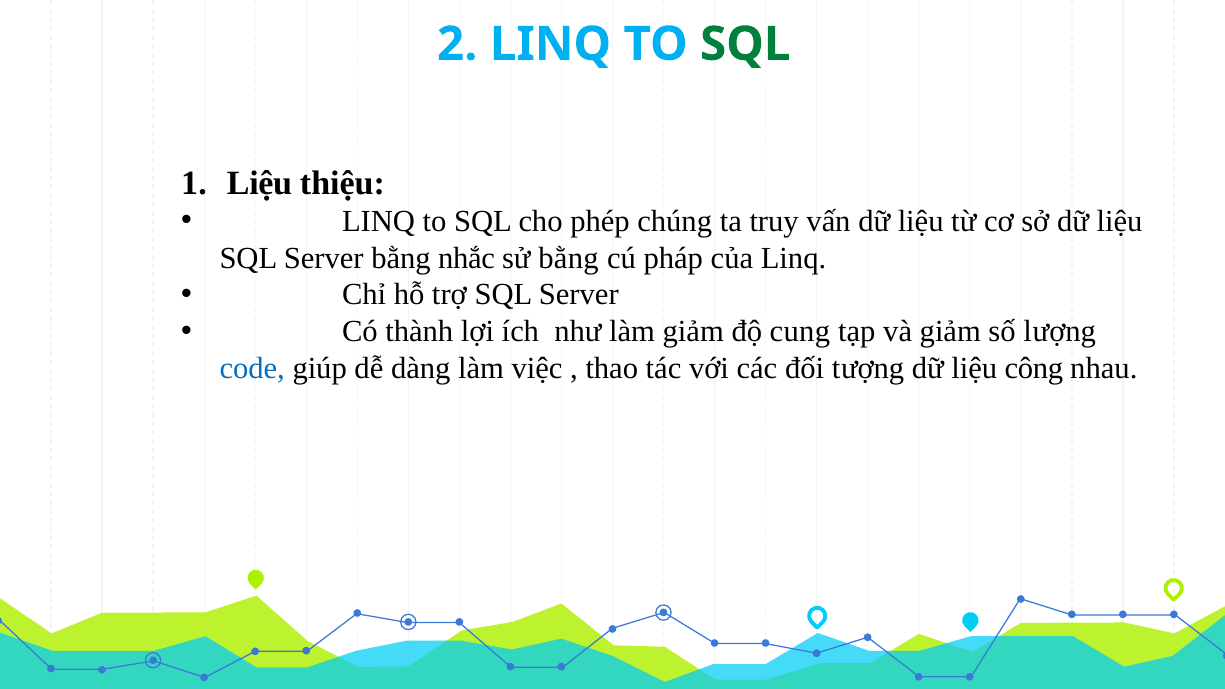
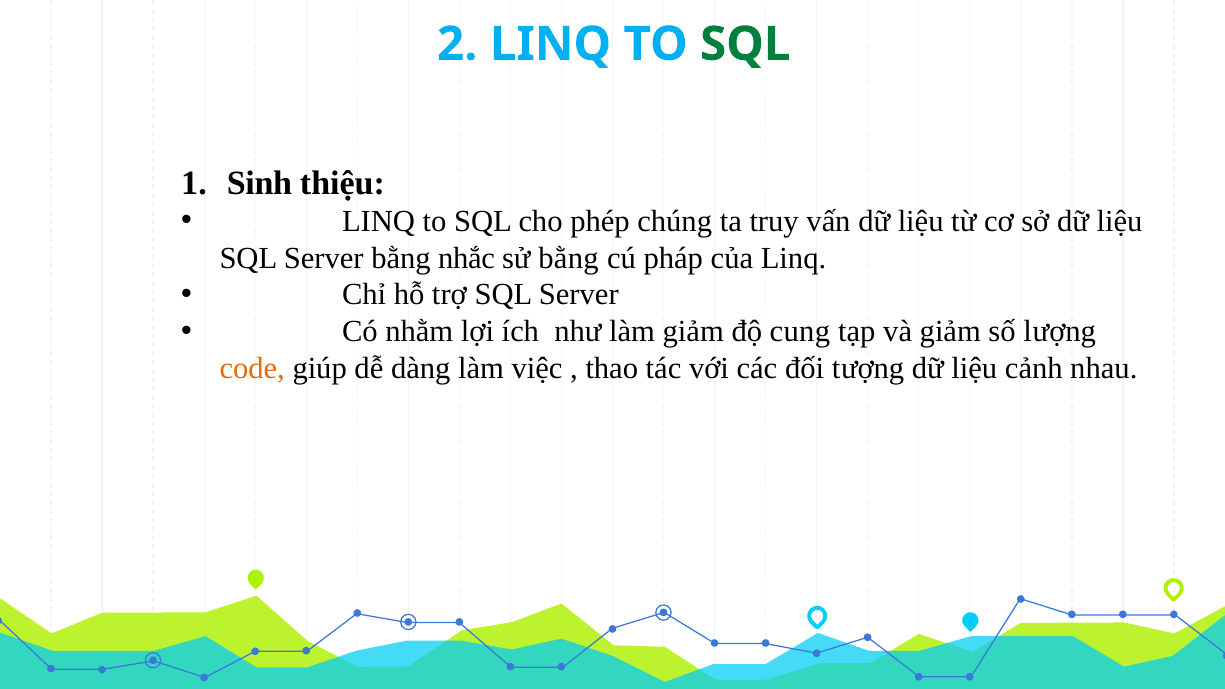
Liệu at (259, 183): Liệu -> Sinh
thành: thành -> nhằm
code colour: blue -> orange
công: công -> cảnh
